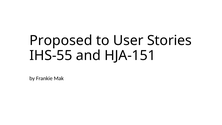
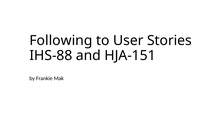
Proposed: Proposed -> Following
IHS-55: IHS-55 -> IHS-88
